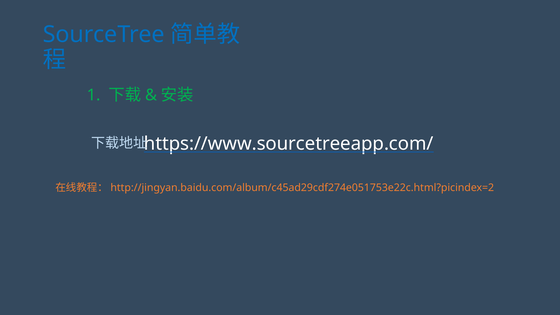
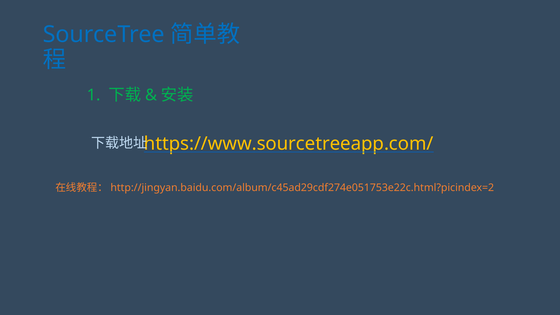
https://www.sourcetreeapp.com/ colour: white -> yellow
